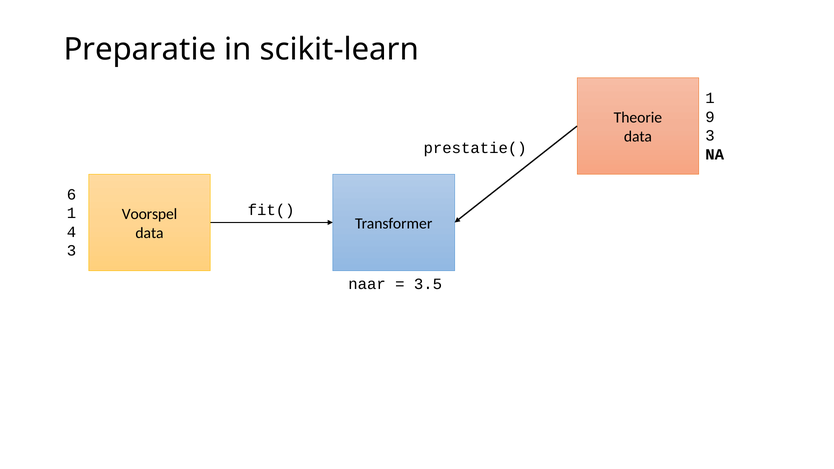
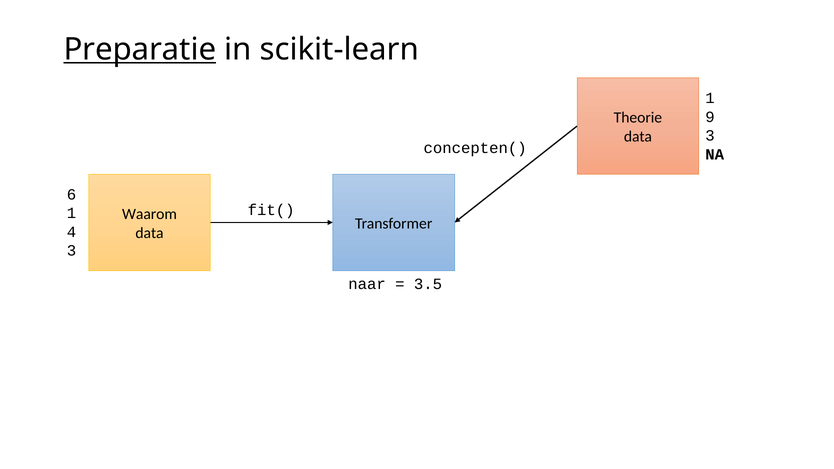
Preparatie underline: none -> present
prestatie(: prestatie( -> concepten(
Voorspel: Voorspel -> Waarom
